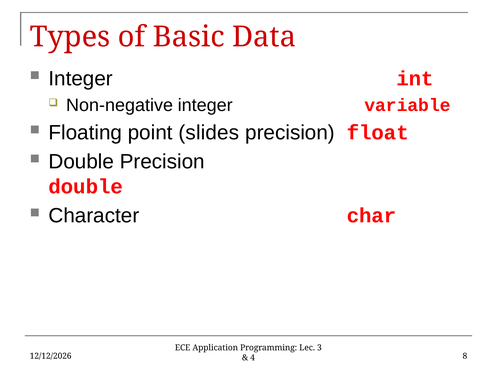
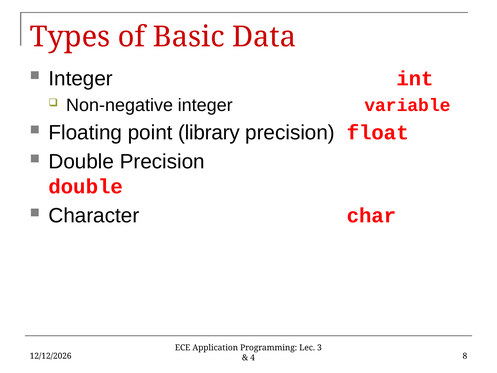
slides: slides -> library
